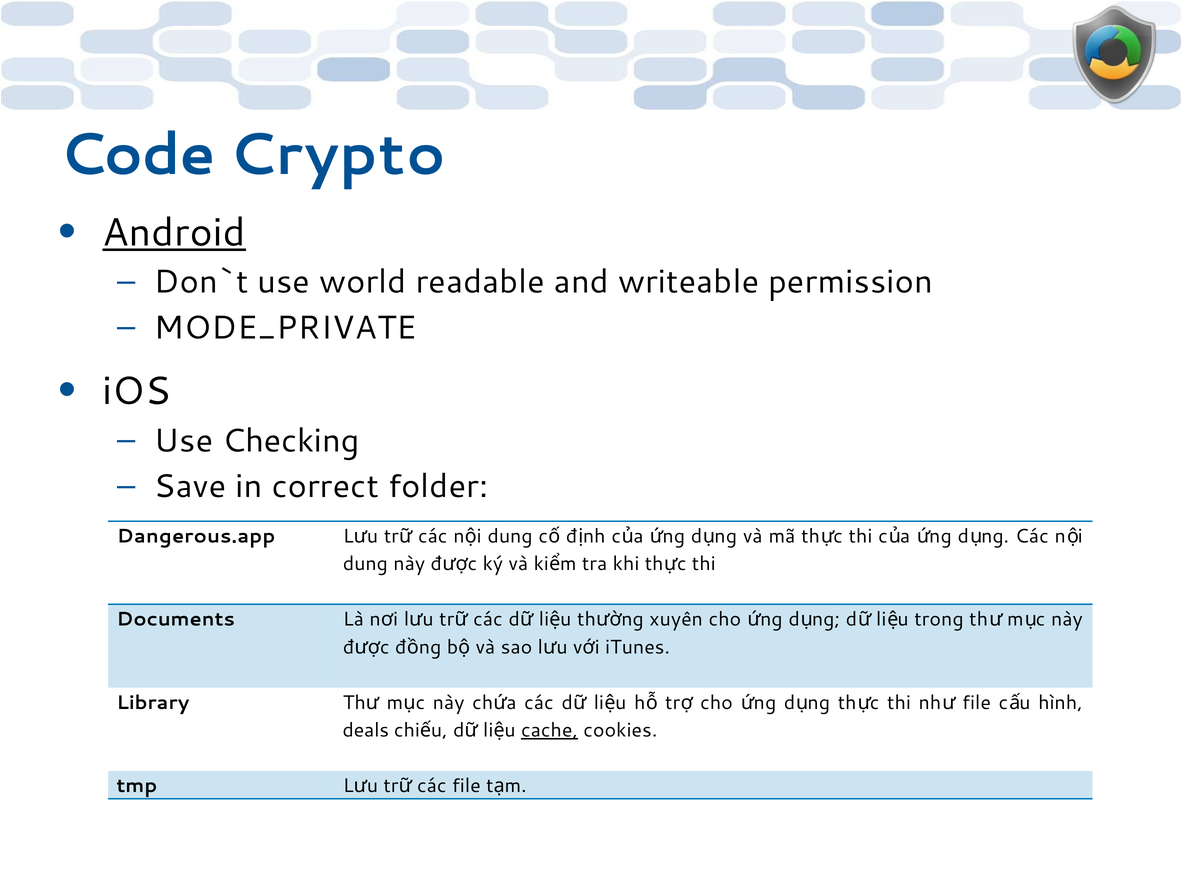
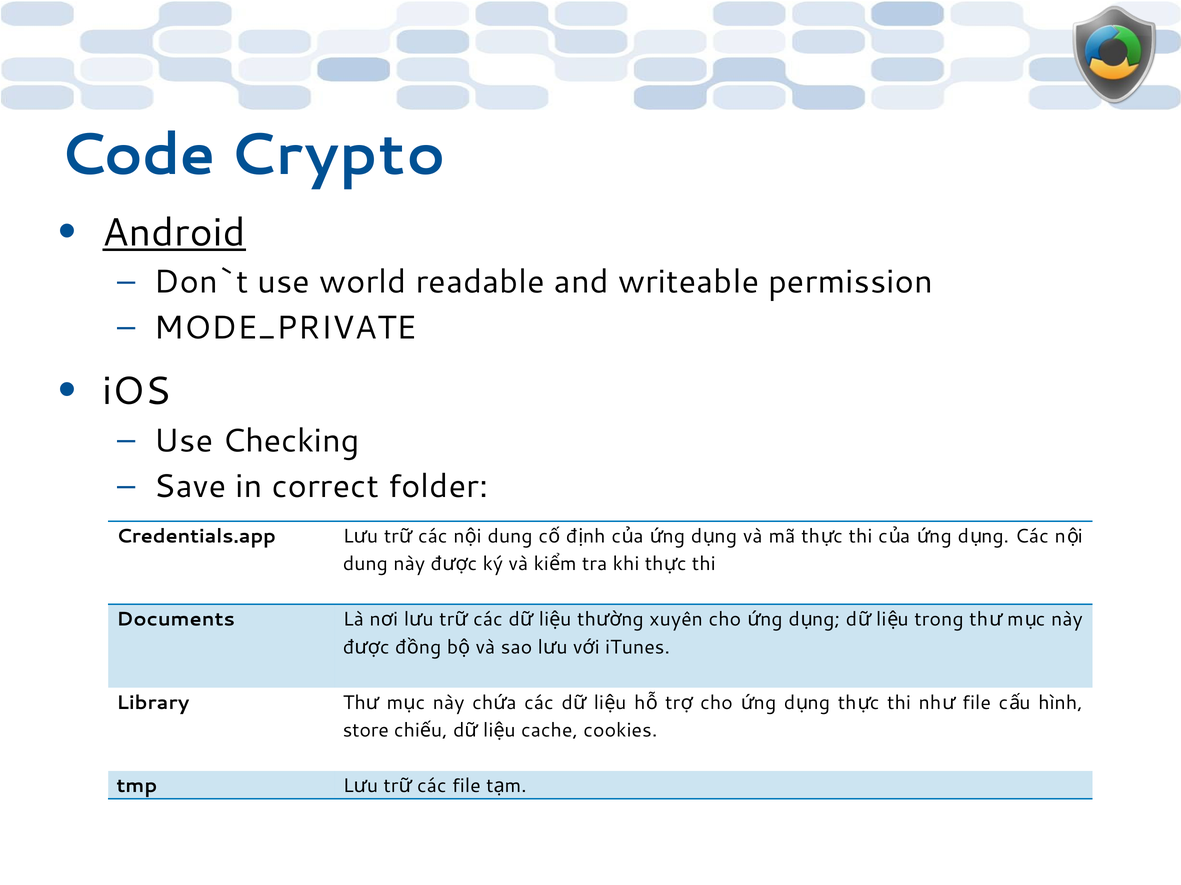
Dangerous.app: Dangerous.app -> Credentials.app
deals: deals -> store
cache underline: present -> none
